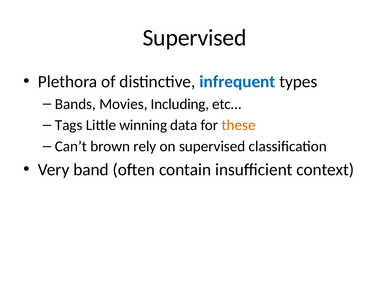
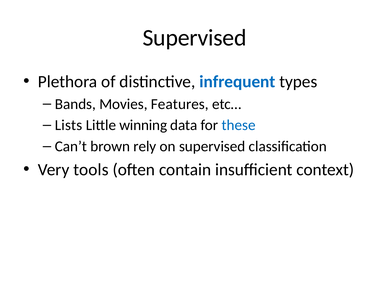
Including: Including -> Features
Tags: Tags -> Lists
these colour: orange -> blue
band: band -> tools
